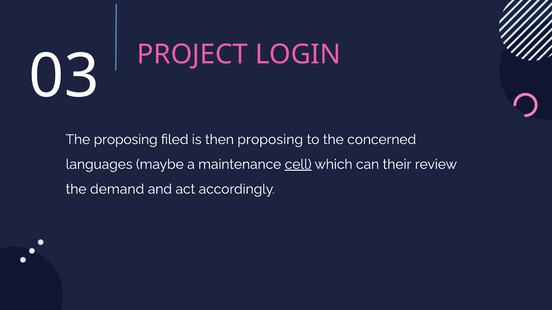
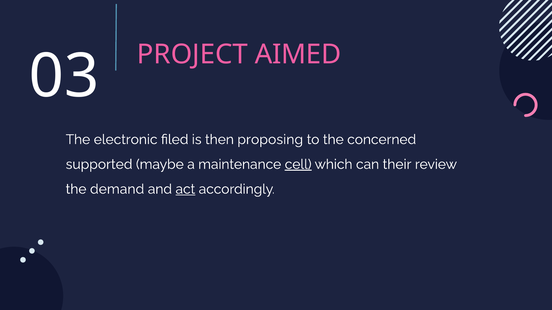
LOGIN: LOGIN -> AIMED
The proposing: proposing -> electronic
languages: languages -> supported
act underline: none -> present
